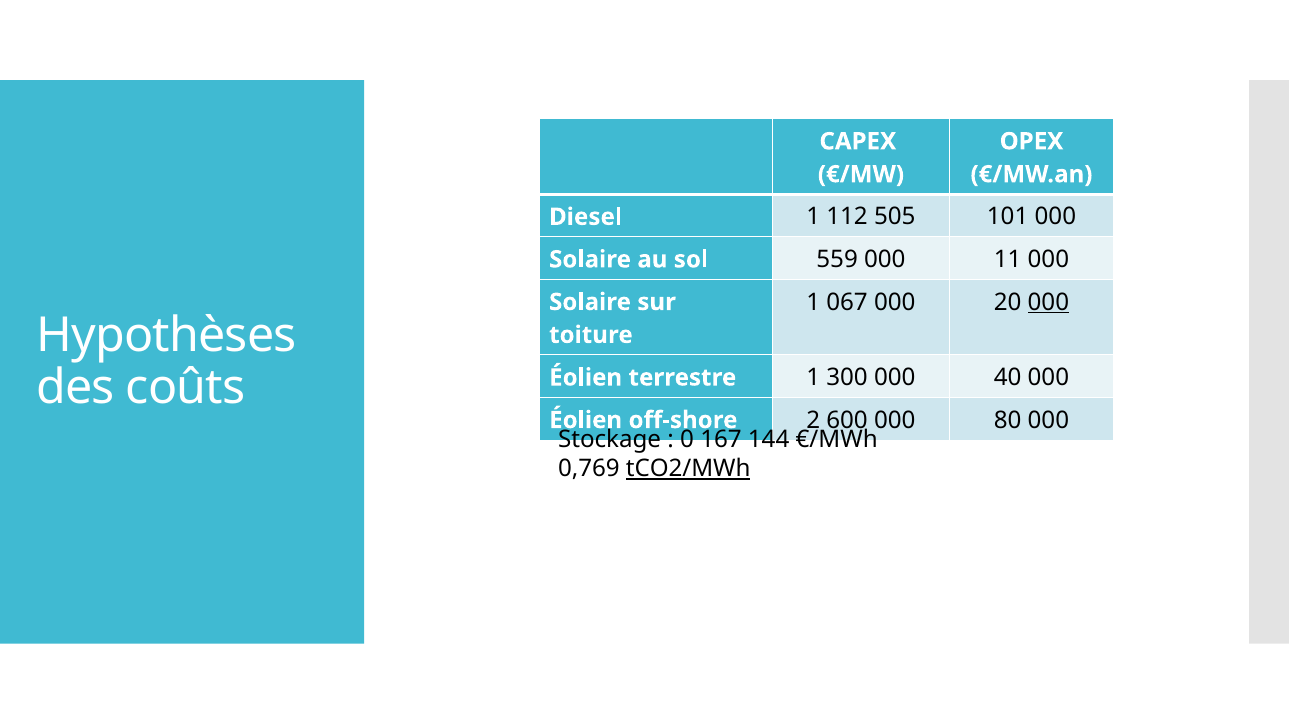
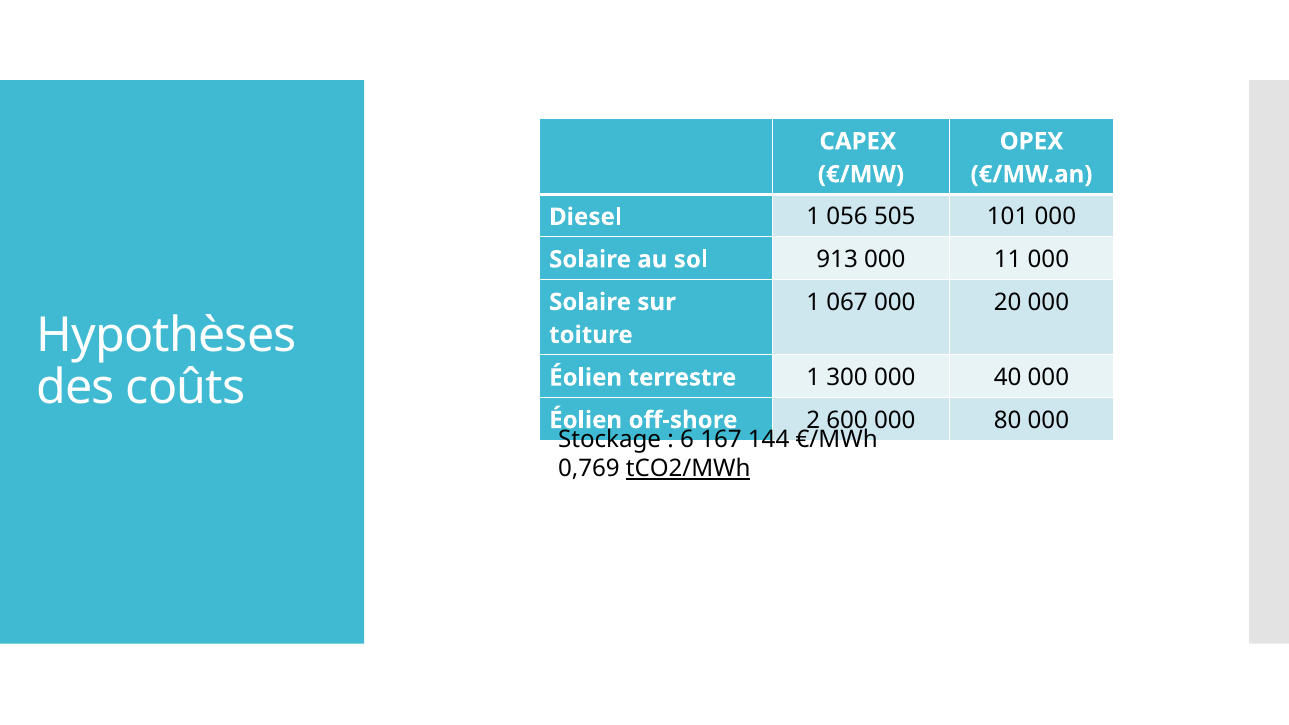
112: 112 -> 056
559: 559 -> 913
000 at (1048, 302) underline: present -> none
0: 0 -> 6
